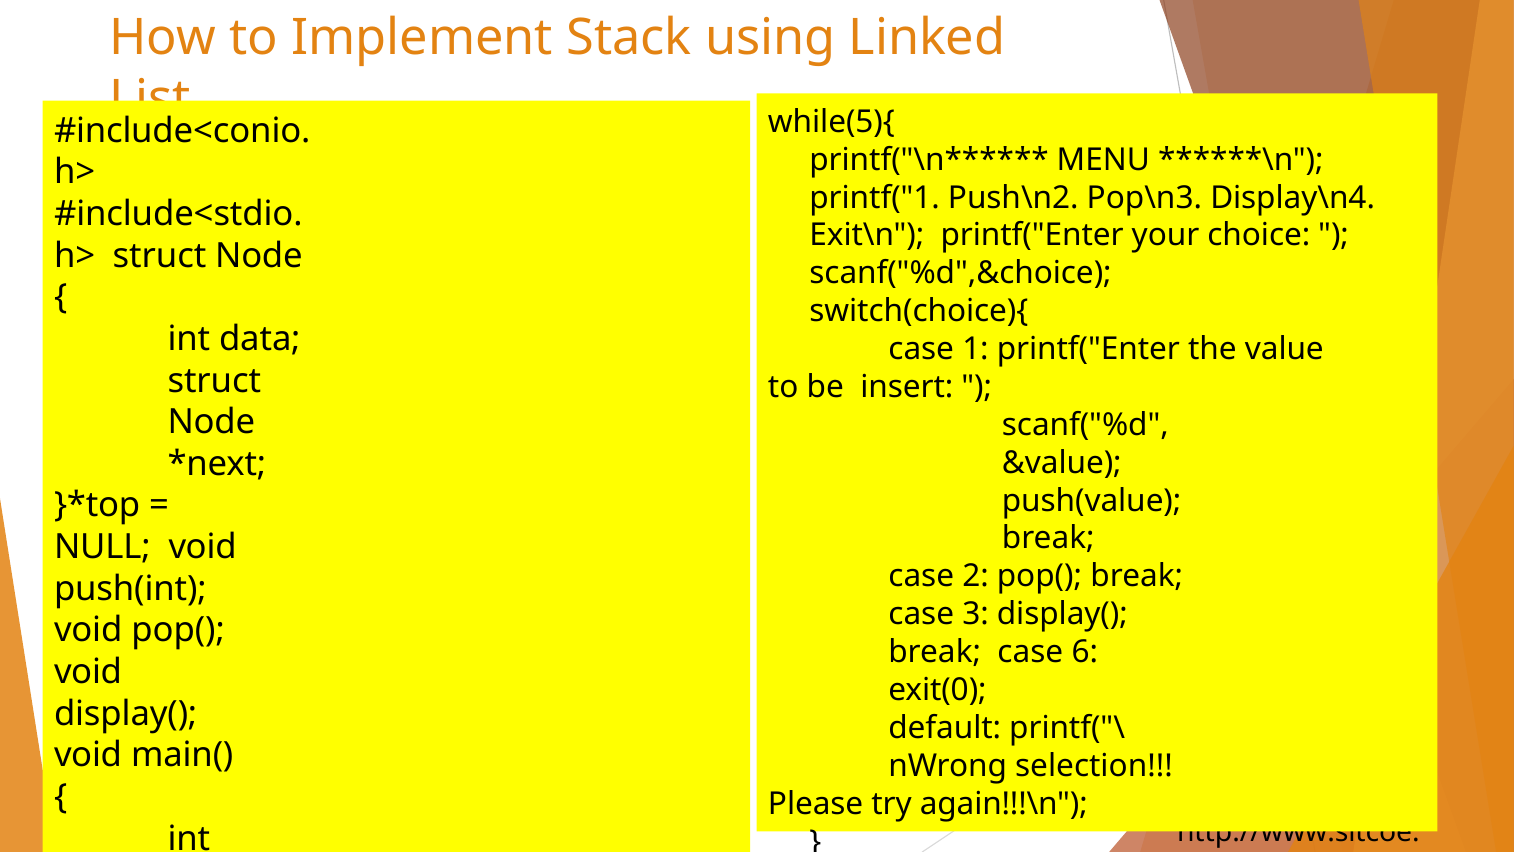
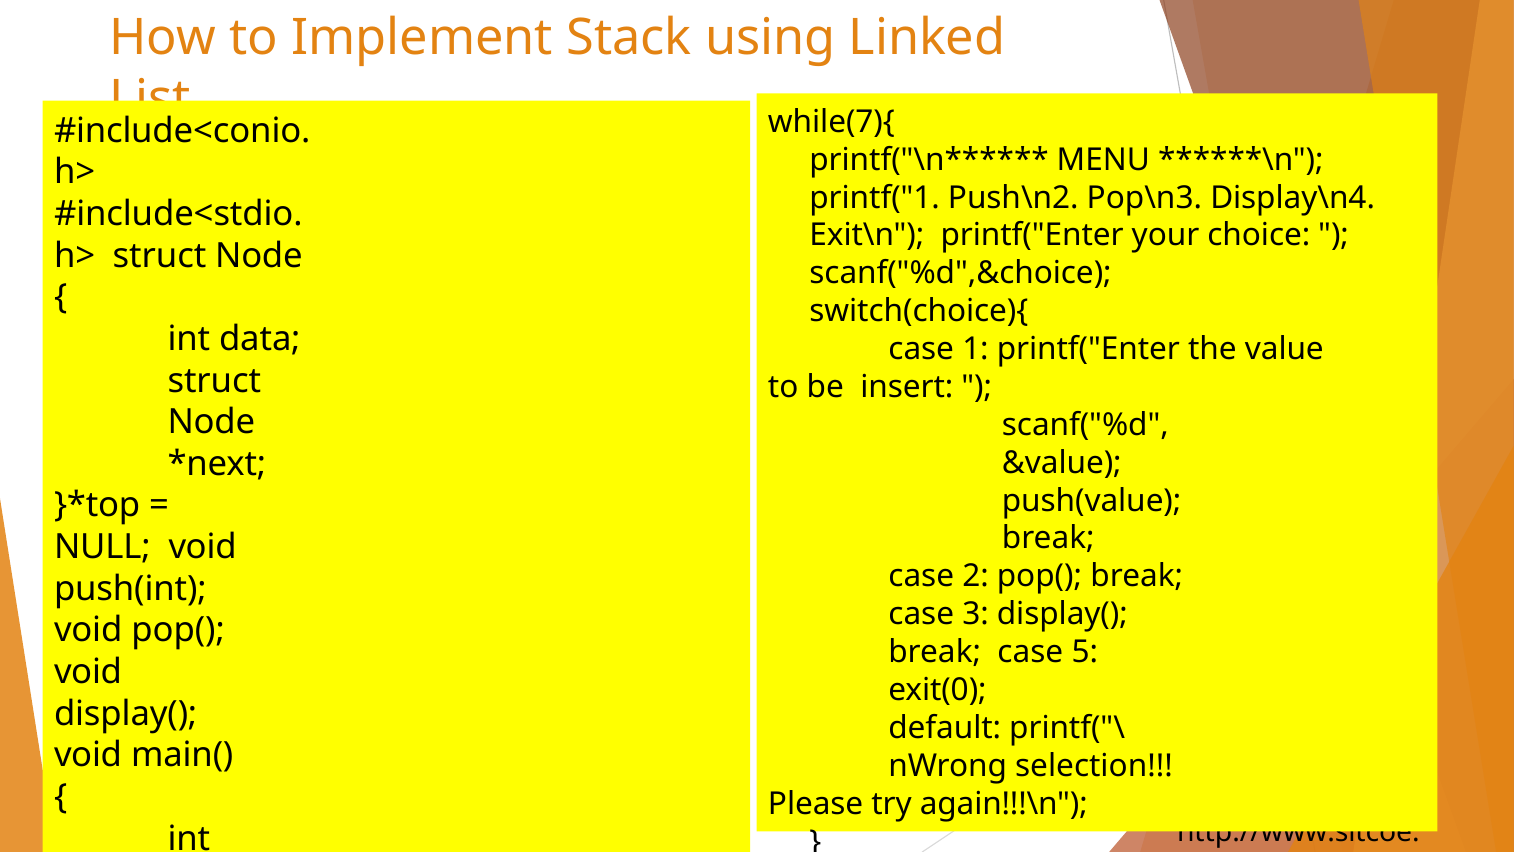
while(5){: while(5){ -> while(7){
6: 6 -> 5
